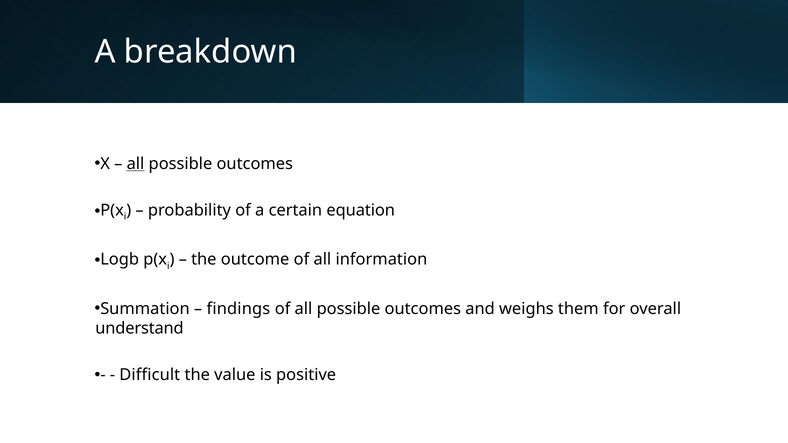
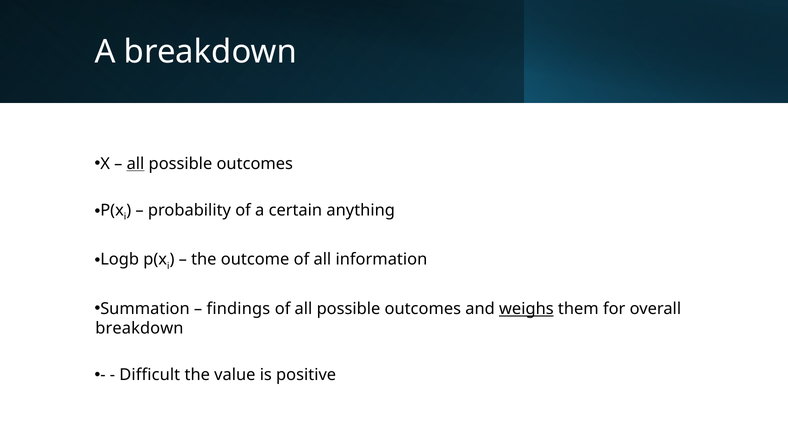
equation: equation -> anything
weighs underline: none -> present
understand at (140, 329): understand -> breakdown
